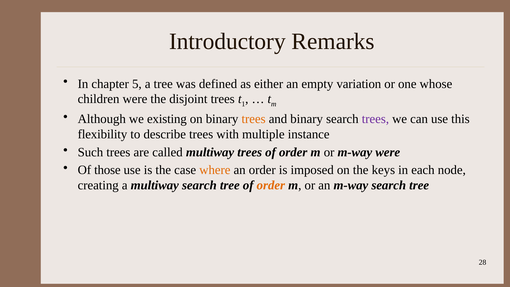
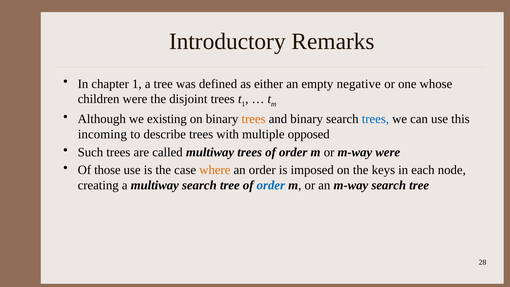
chapter 5: 5 -> 1
variation: variation -> negative
trees at (375, 119) colour: purple -> blue
flexibility: flexibility -> incoming
instance: instance -> opposed
order at (271, 185) colour: orange -> blue
